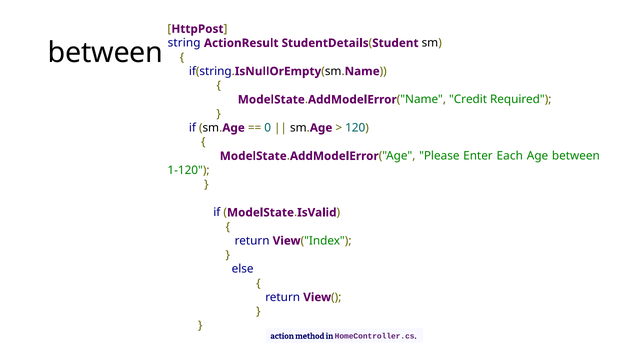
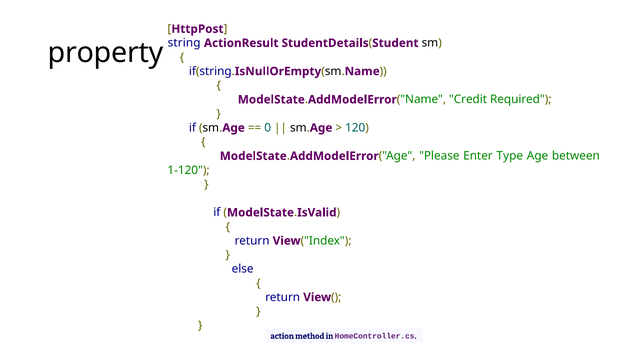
between at (105, 53): between -> property
Each: Each -> Type
